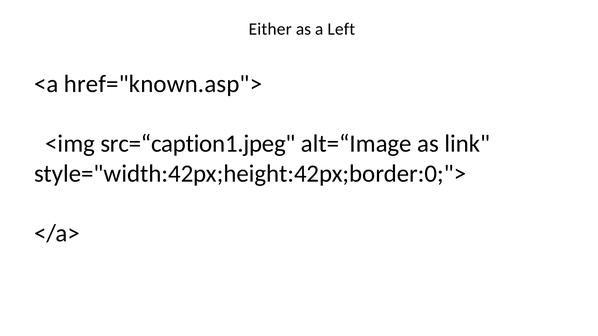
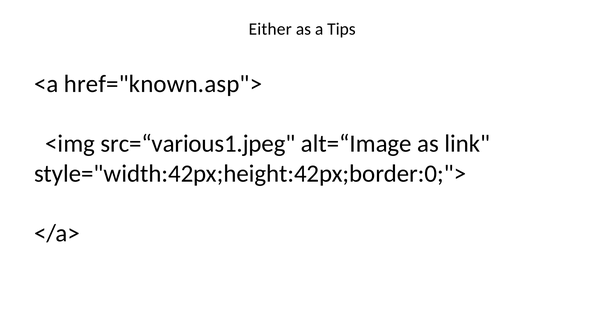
Left: Left -> Tips
src=“caption1.jpeg: src=“caption1.jpeg -> src=“various1.jpeg
